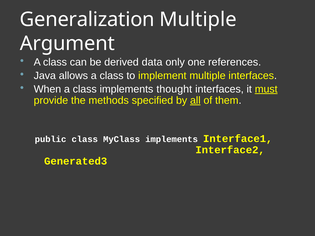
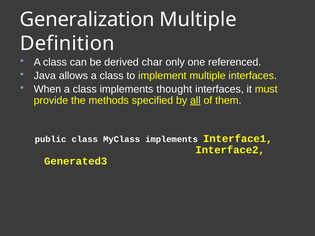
Argument: Argument -> Definition
data: data -> char
references: references -> referenced
must underline: present -> none
